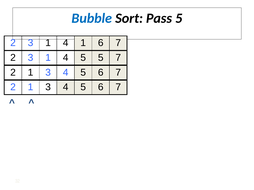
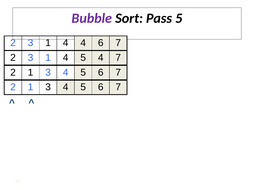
Bubble colour: blue -> purple
4 1: 1 -> 4
5 5: 5 -> 4
